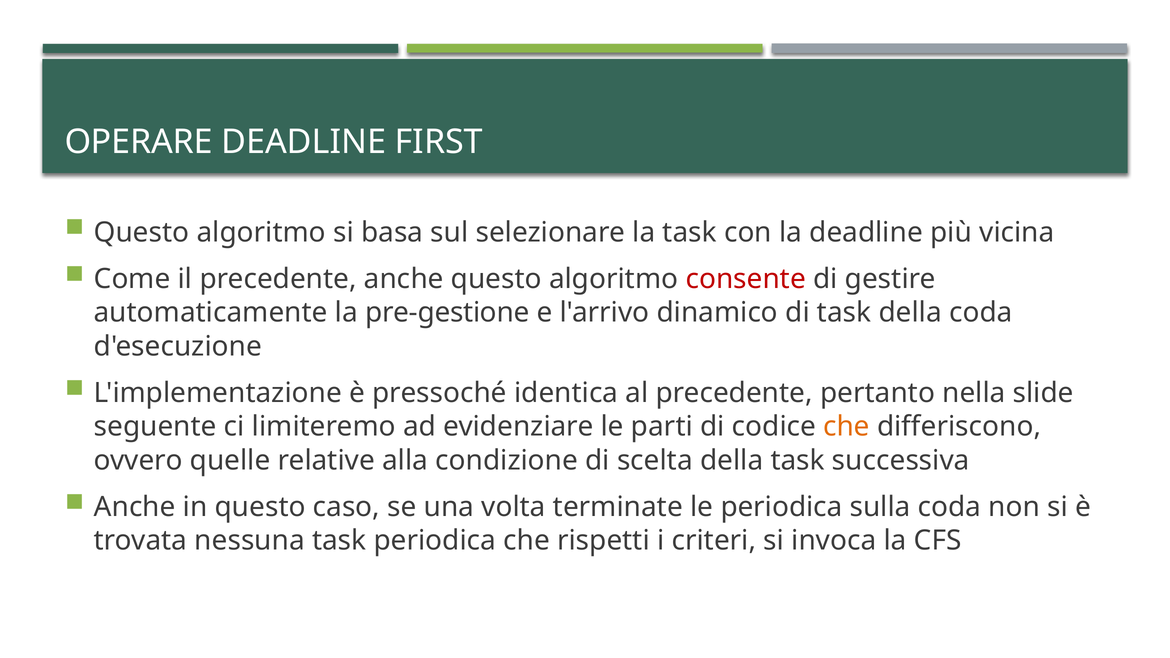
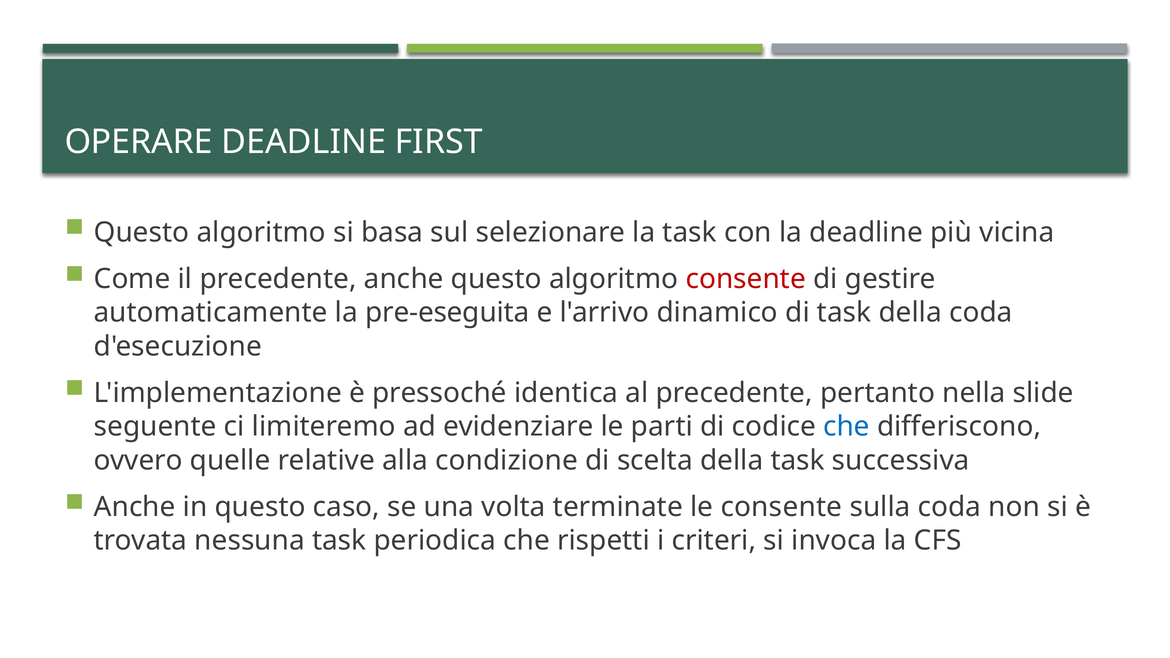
pre-gestione: pre-gestione -> pre-eseguita
che at (846, 427) colour: orange -> blue
le periodica: periodica -> consente
